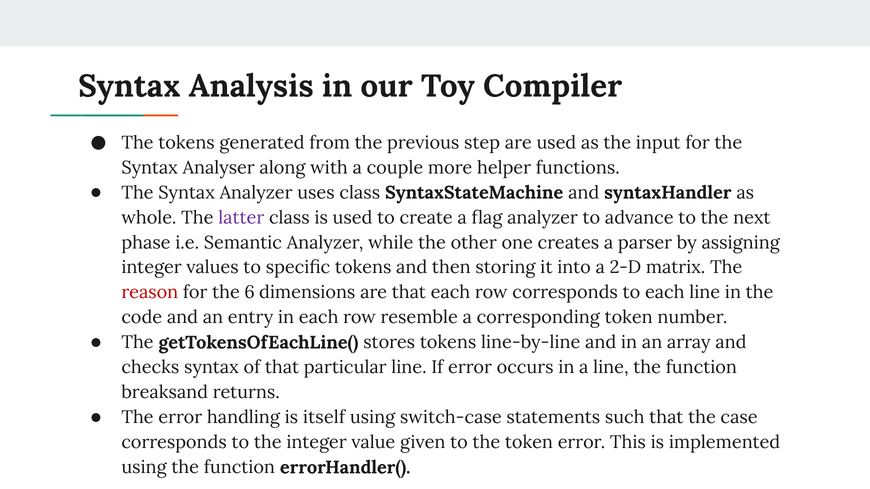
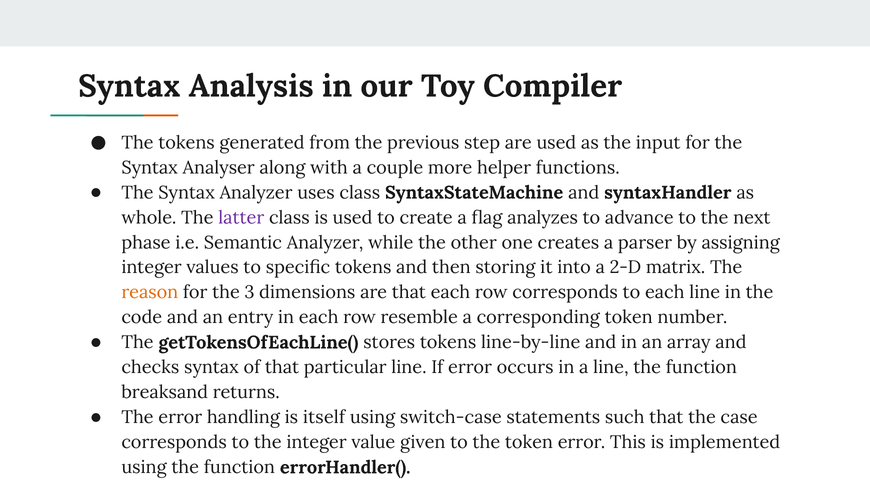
flag analyzer: analyzer -> analyzes
reason colour: red -> orange
6: 6 -> 3
